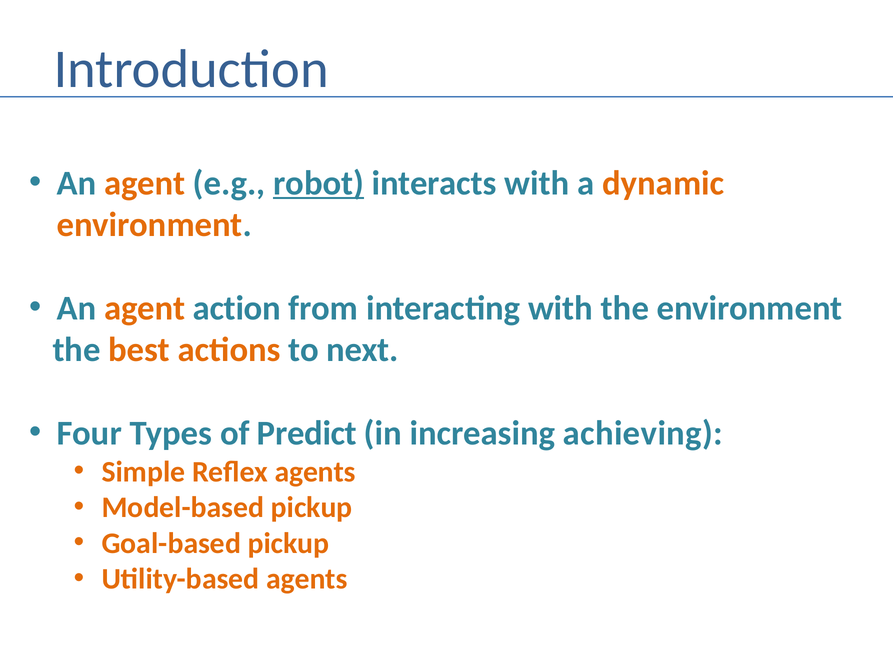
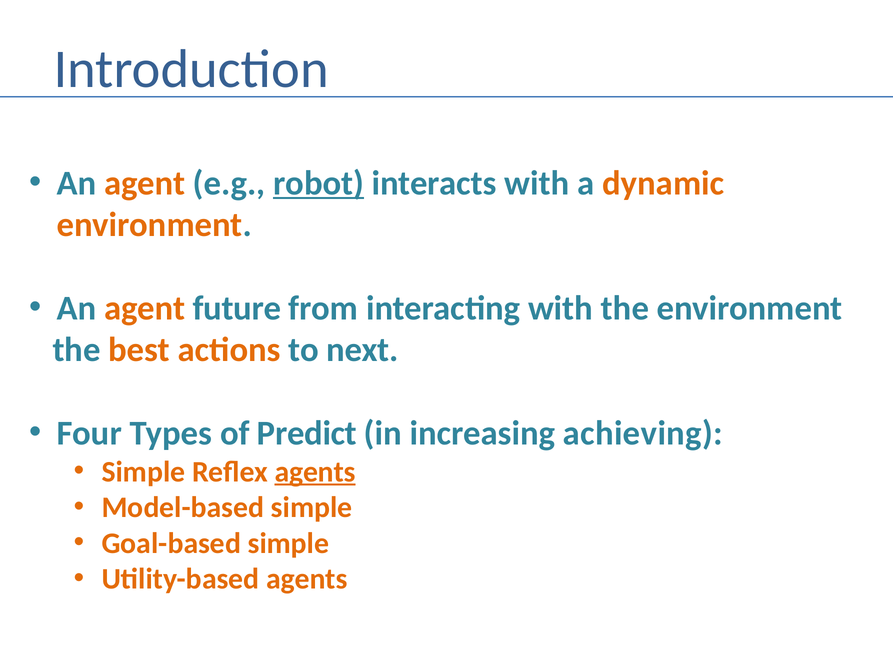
action: action -> future
agents at (315, 472) underline: none -> present
Model-based pickup: pickup -> simple
Goal-based pickup: pickup -> simple
